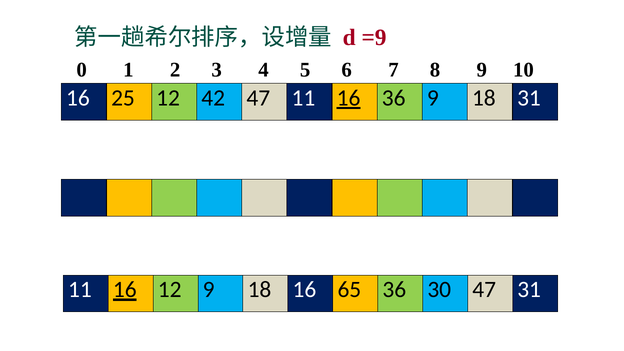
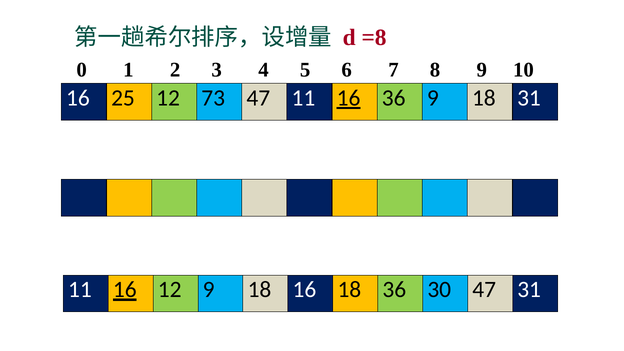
=9: =9 -> =8
42: 42 -> 73
16 65: 65 -> 18
